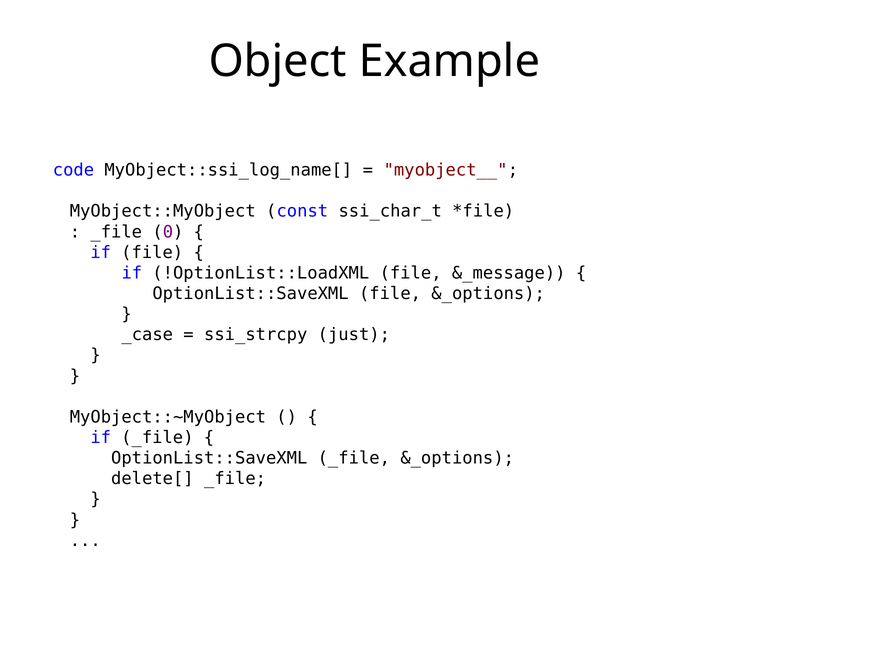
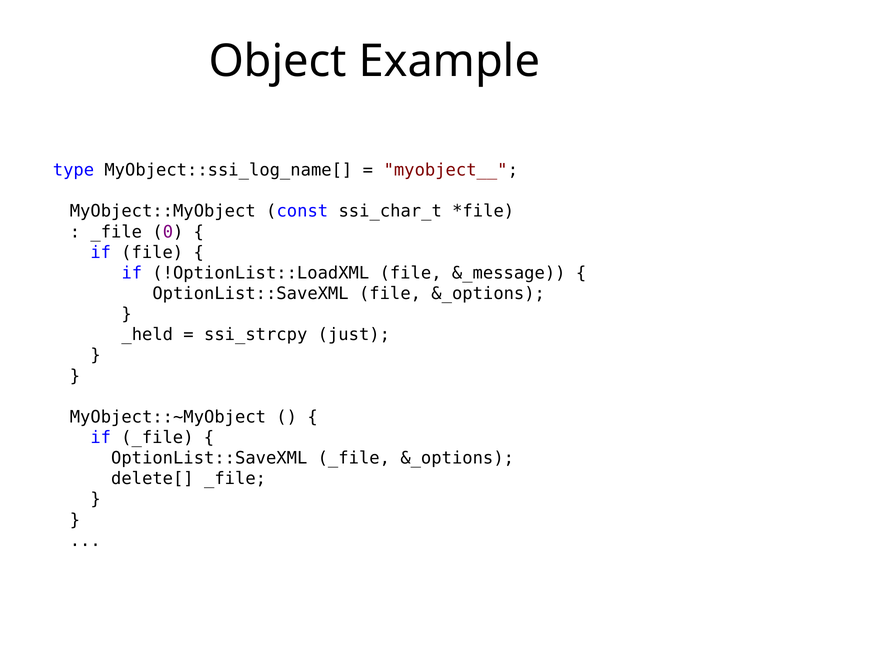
code: code -> type
_case: _case -> _held
